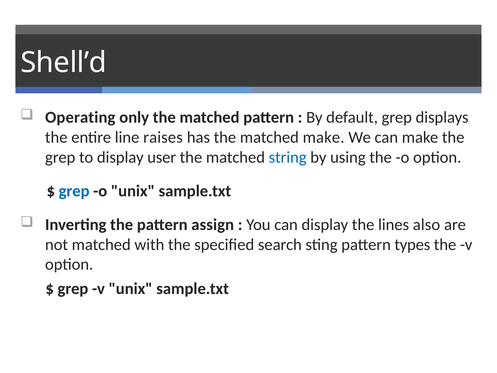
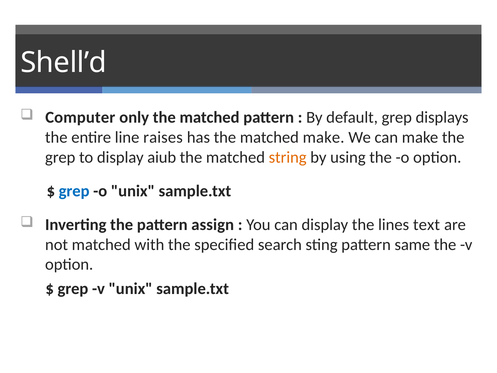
Operating: Operating -> Computer
user: user -> aiub
string colour: blue -> orange
also: also -> text
types: types -> same
